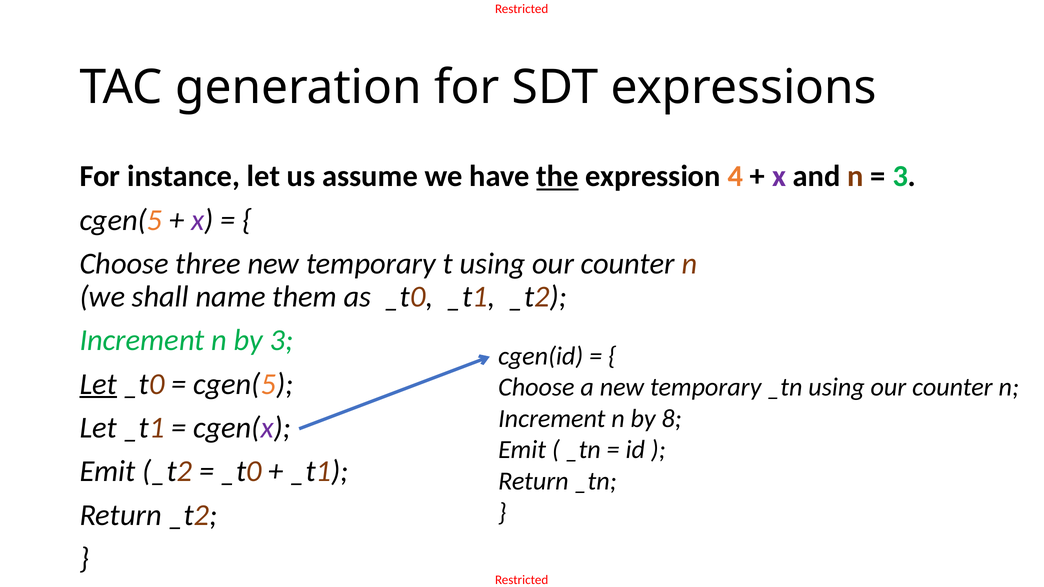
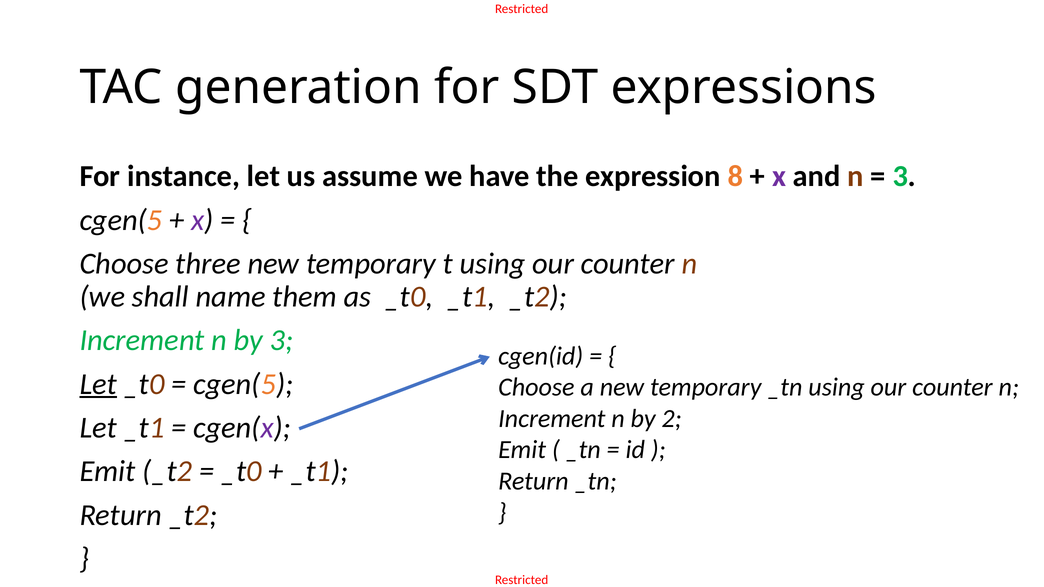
the underline: present -> none
4: 4 -> 8
8: 8 -> 2
